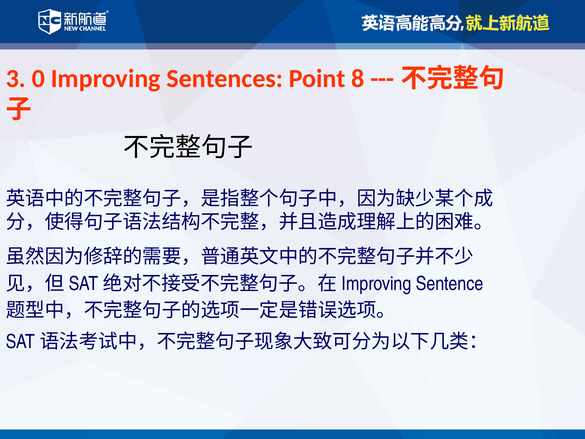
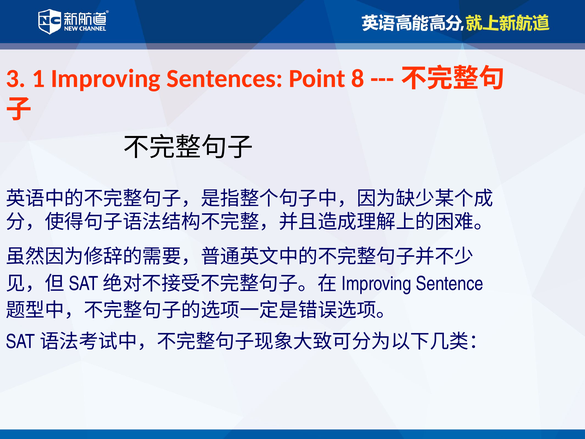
0: 0 -> 1
